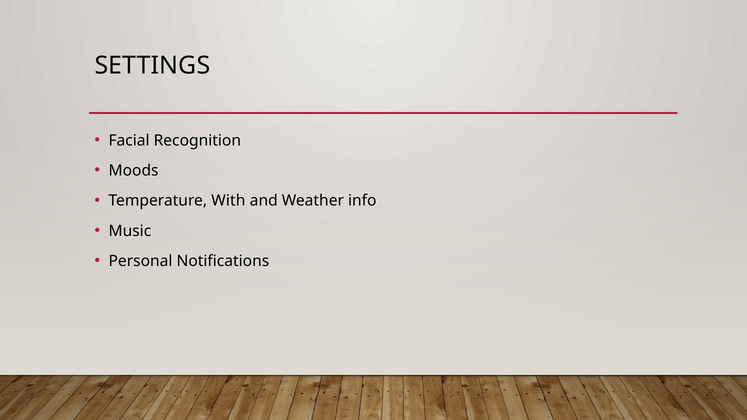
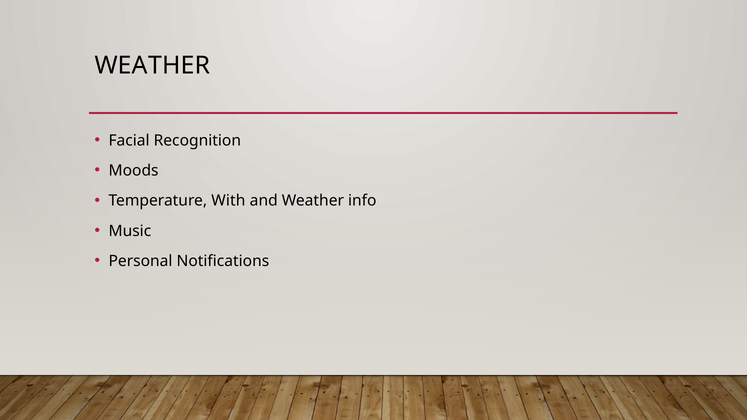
SETTINGS at (152, 65): SETTINGS -> WEATHER
